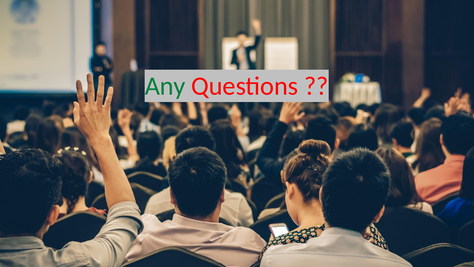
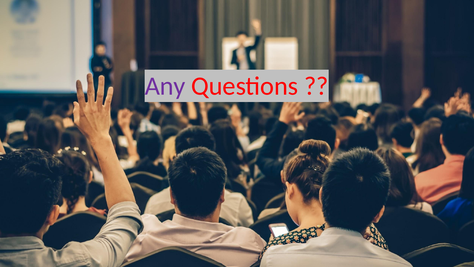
Any at (165, 86) colour: green -> purple
